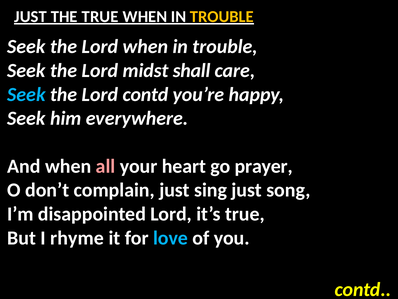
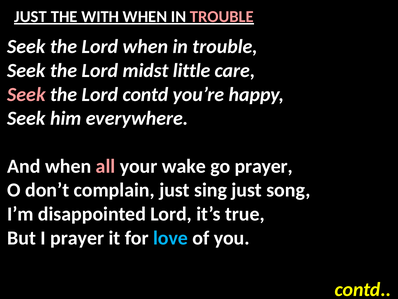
THE TRUE: TRUE -> WITH
TROUBLE at (222, 17) colour: yellow -> pink
shall: shall -> little
Seek at (26, 94) colour: light blue -> pink
heart: heart -> wake
I rhyme: rhyme -> prayer
